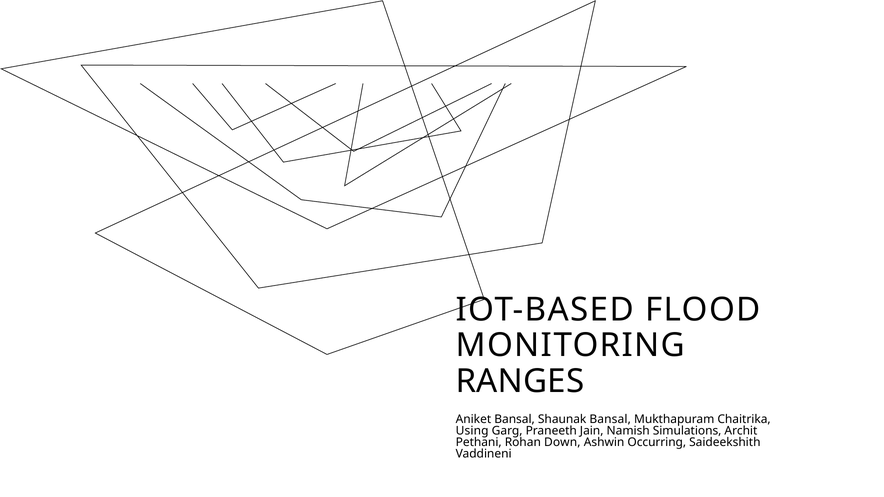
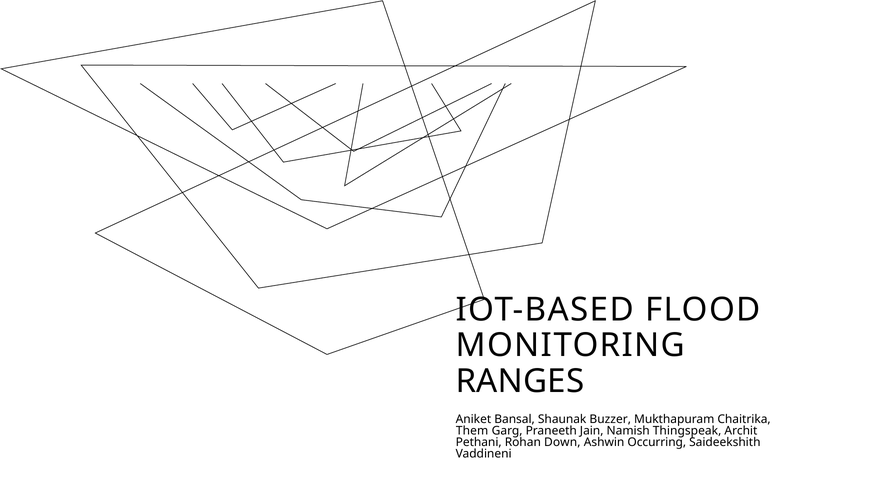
Shaunak Bansal: Bansal -> Buzzer
Using: Using -> Them
Simulations: Simulations -> Thingspeak
